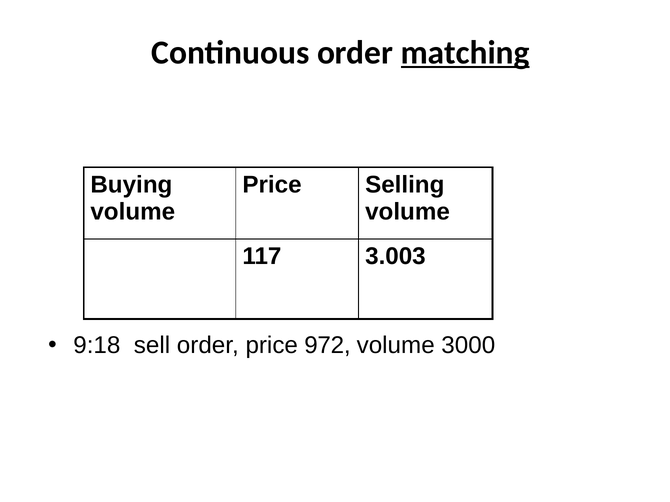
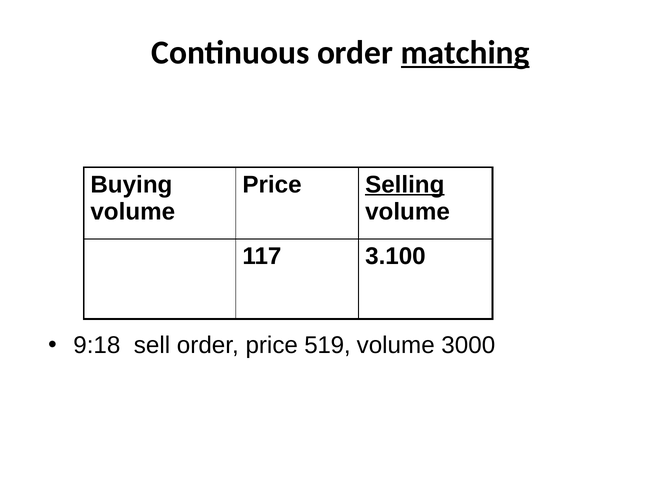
Selling underline: none -> present
3.003: 3.003 -> 3.100
972: 972 -> 519
